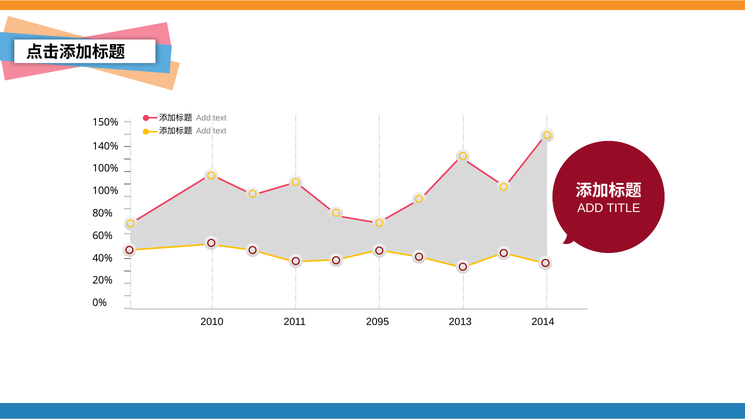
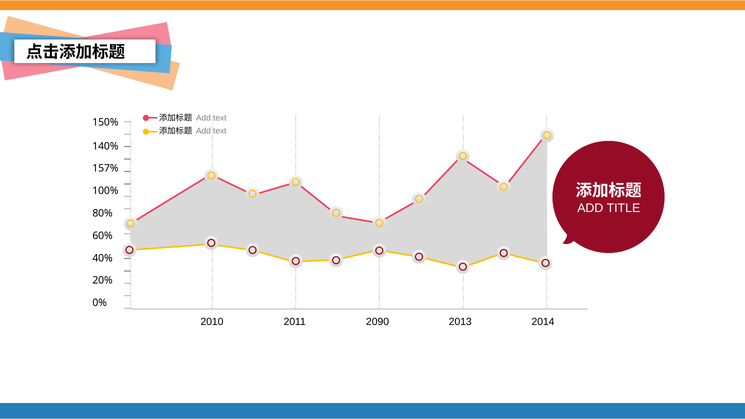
100% at (105, 169): 100% -> 157%
2095: 2095 -> 2090
